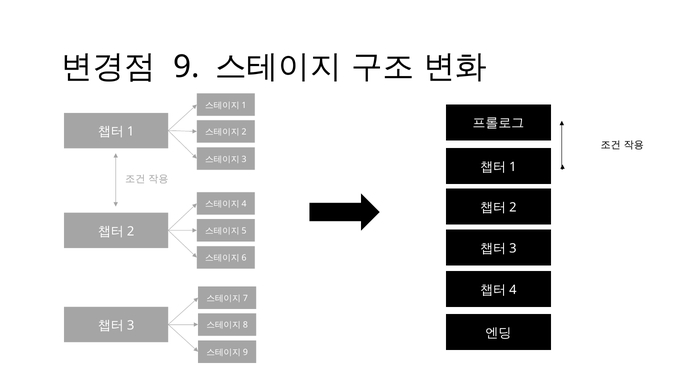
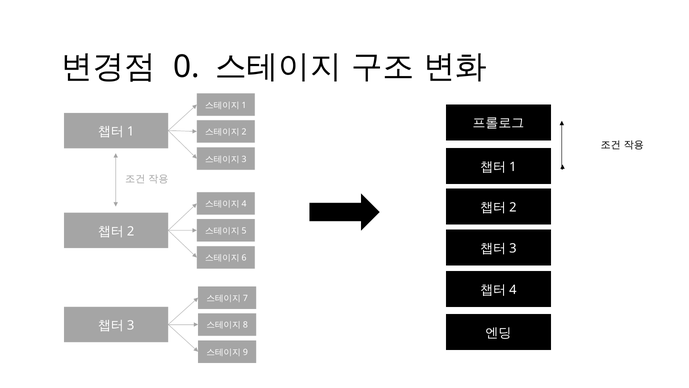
9: 9 -> 0
